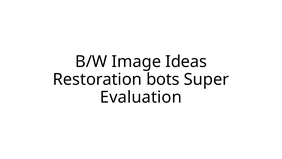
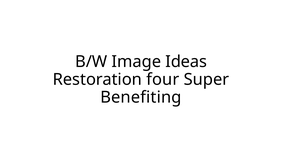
bots: bots -> four
Evaluation: Evaluation -> Benefiting
